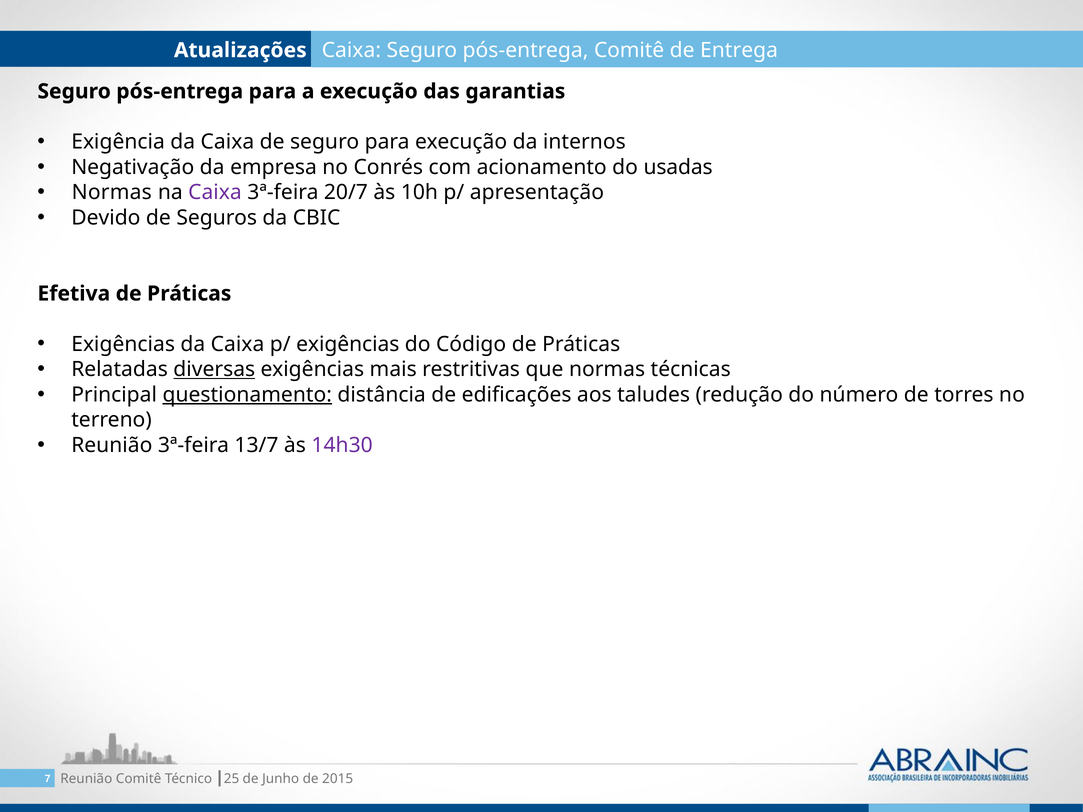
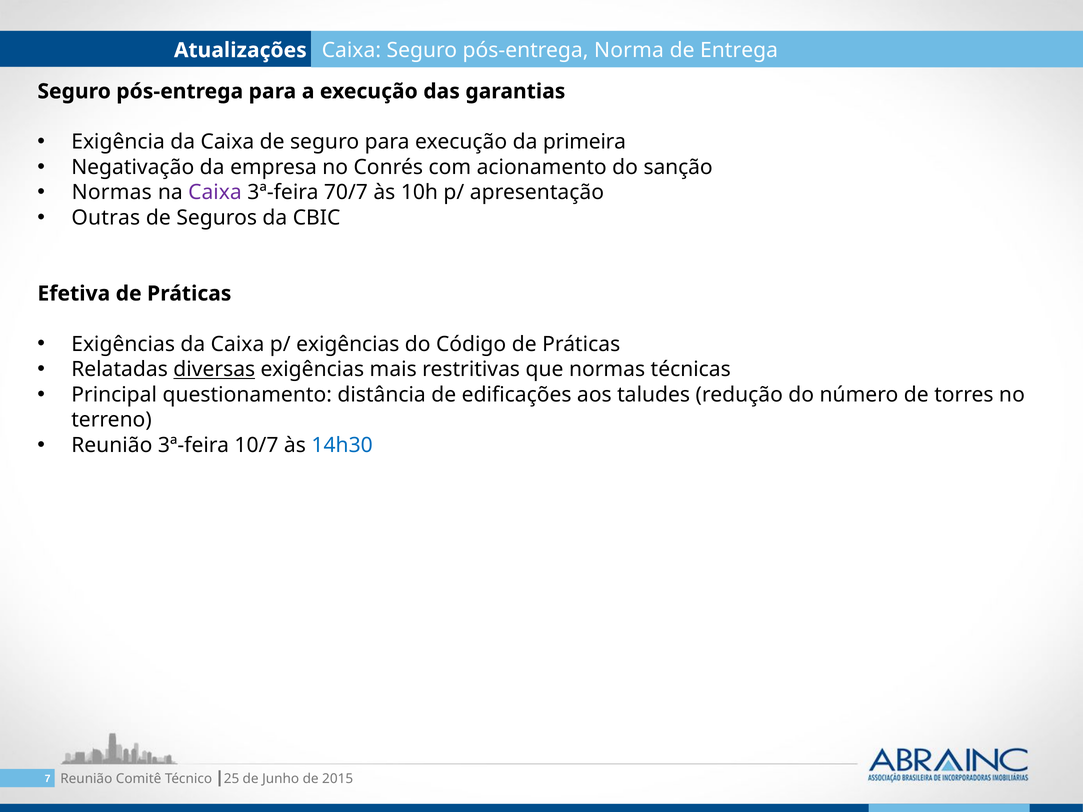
pós-entrega Comitê: Comitê -> Norma
internos: internos -> primeira
usadas: usadas -> sanção
20/7: 20/7 -> 70/7
Devido: Devido -> Outras
questionamento underline: present -> none
13/7: 13/7 -> 10/7
14h30 colour: purple -> blue
